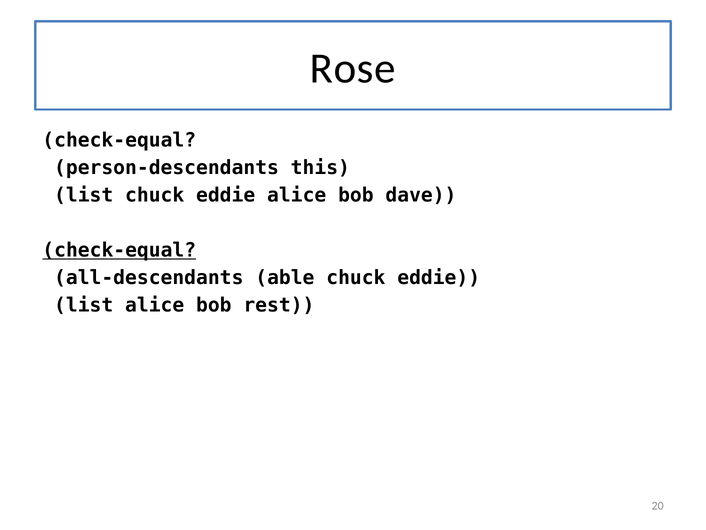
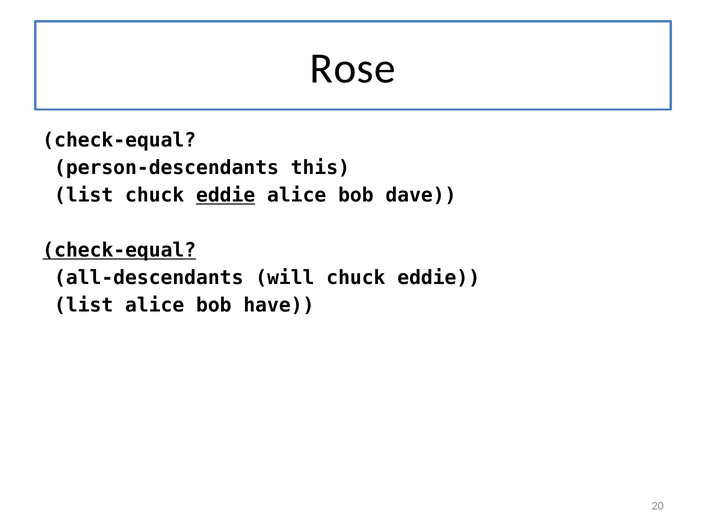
eddie at (226, 195) underline: none -> present
able: able -> will
rest: rest -> have
